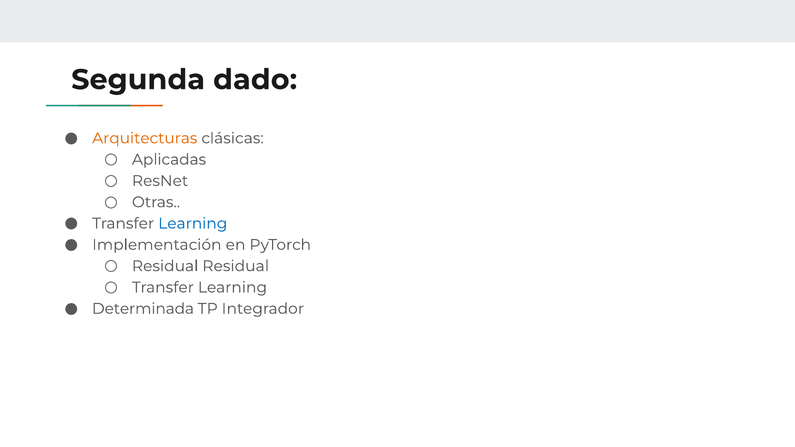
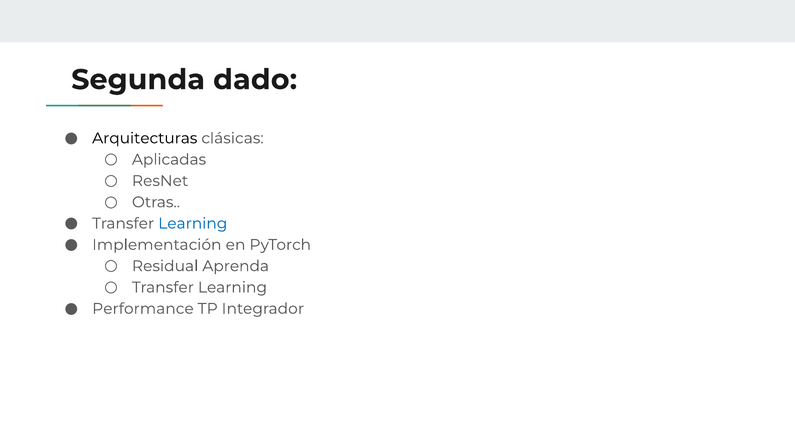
Arquitecturas colour: orange -> black
Residual Residual: Residual -> Aprenda
Determinada: Determinada -> Performance
